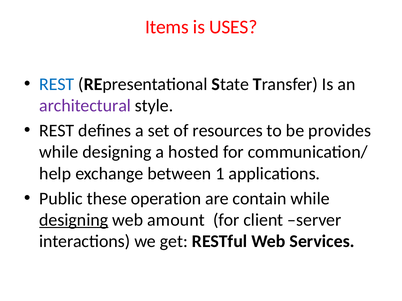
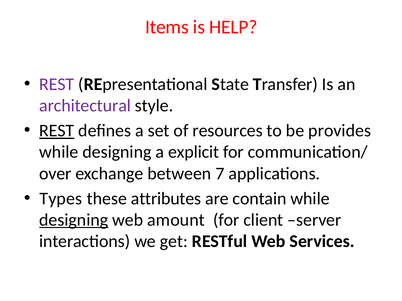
USES: USES -> HELP
REST at (57, 84) colour: blue -> purple
REST at (57, 131) underline: none -> present
hosted: hosted -> explicit
help: help -> over
1: 1 -> 7
Public: Public -> Types
operation: operation -> attributes
